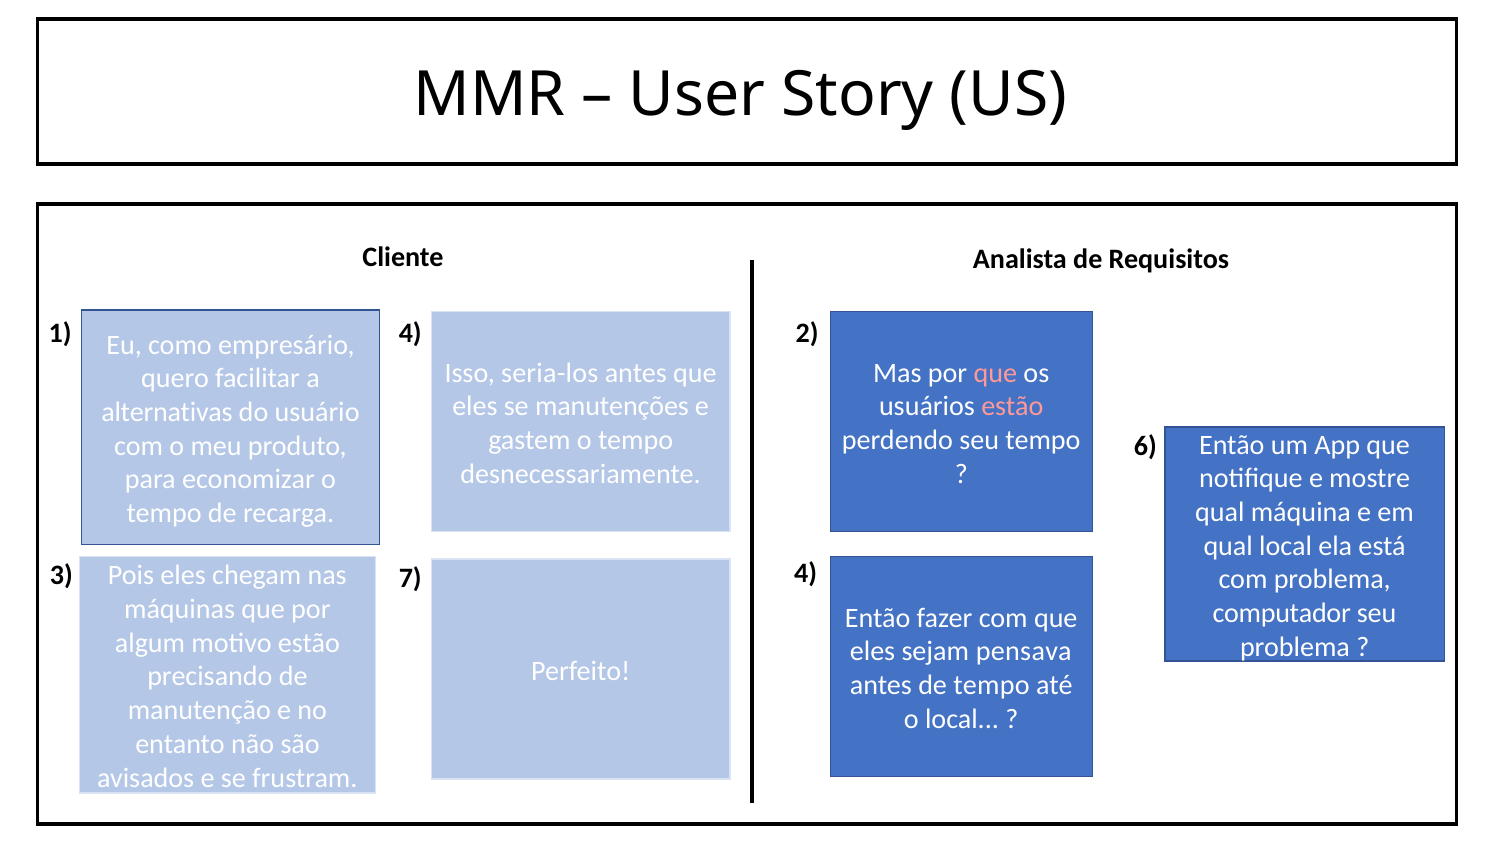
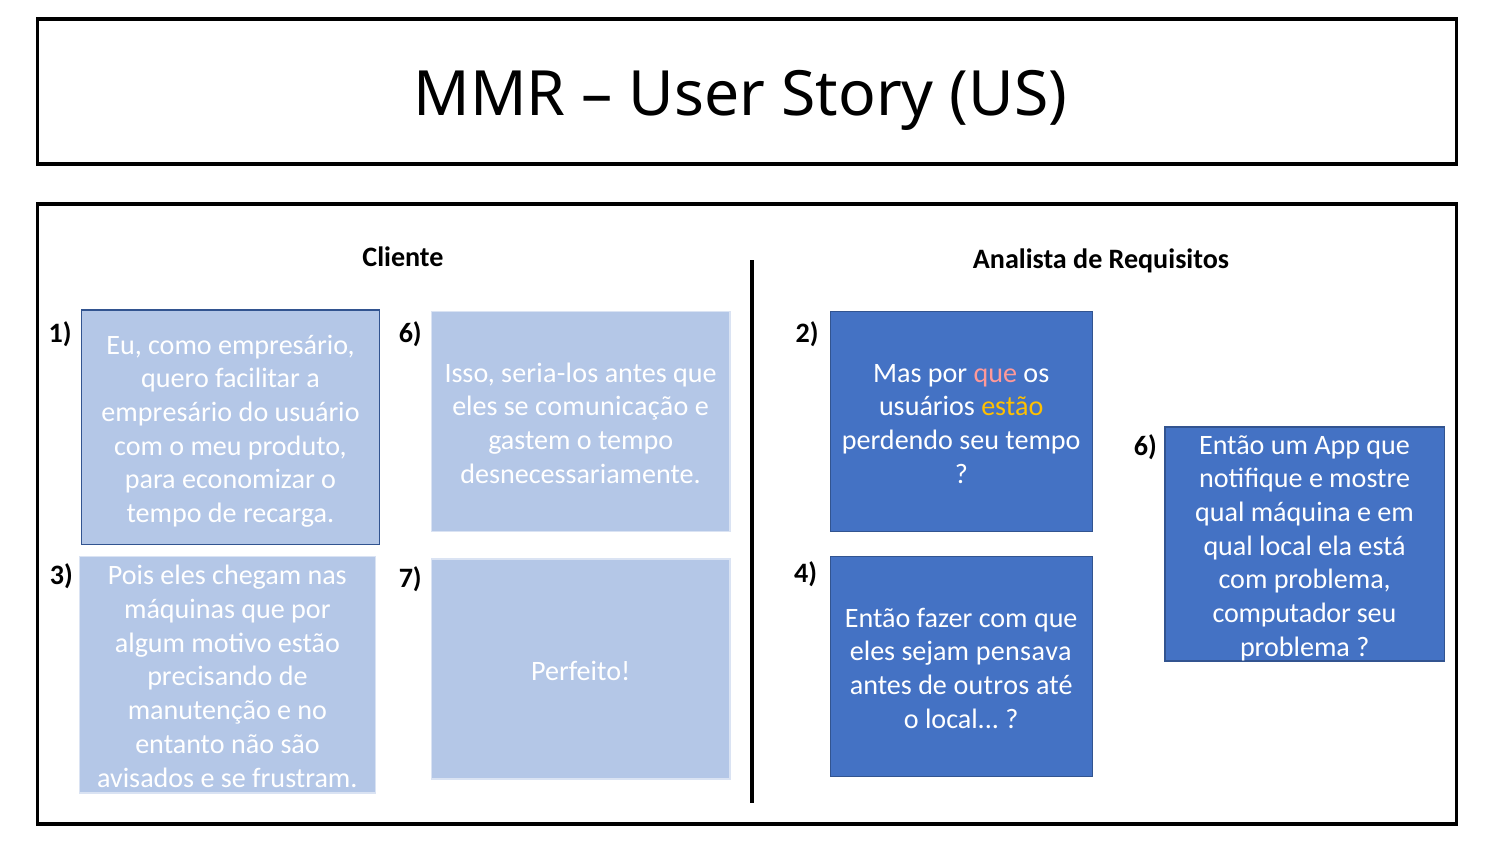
1 4: 4 -> 6
manutenções: manutenções -> comunicação
estão at (1012, 407) colour: pink -> yellow
alternativas at (167, 412): alternativas -> empresário
de tempo: tempo -> outros
